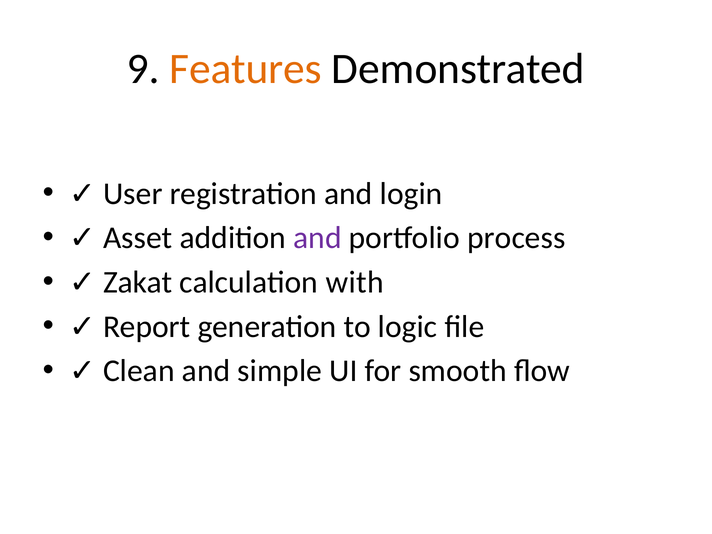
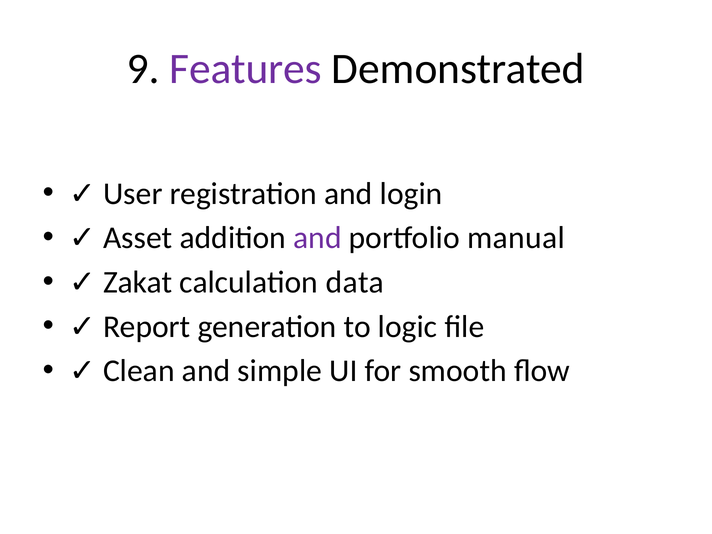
Features colour: orange -> purple
process: process -> manual
with: with -> data
